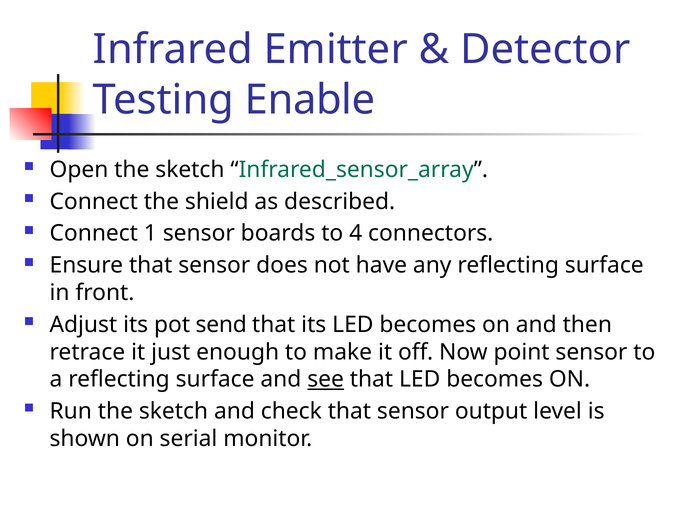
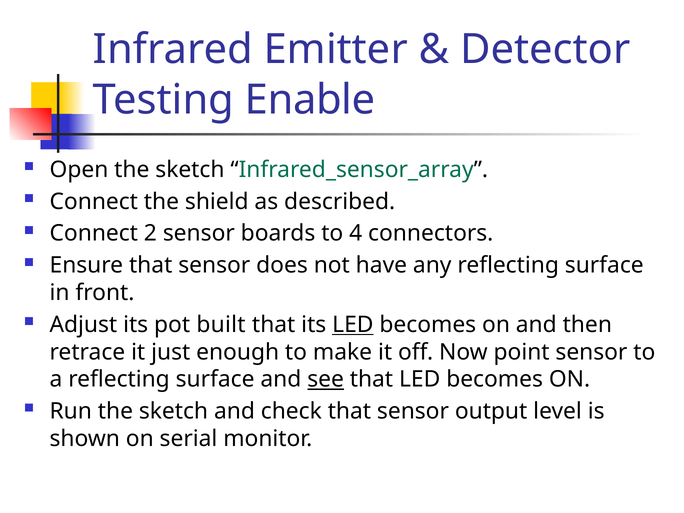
1: 1 -> 2
send: send -> built
LED at (353, 325) underline: none -> present
